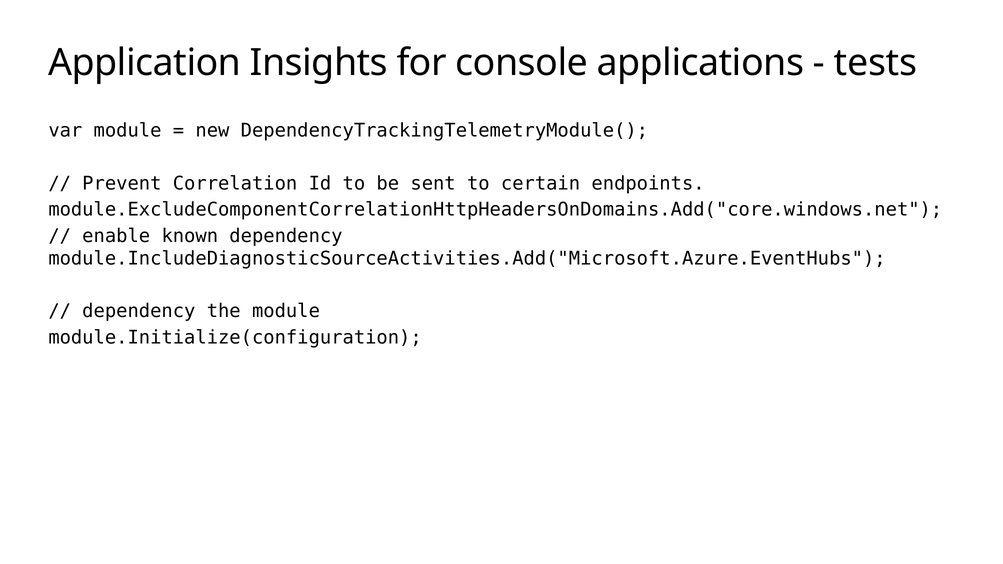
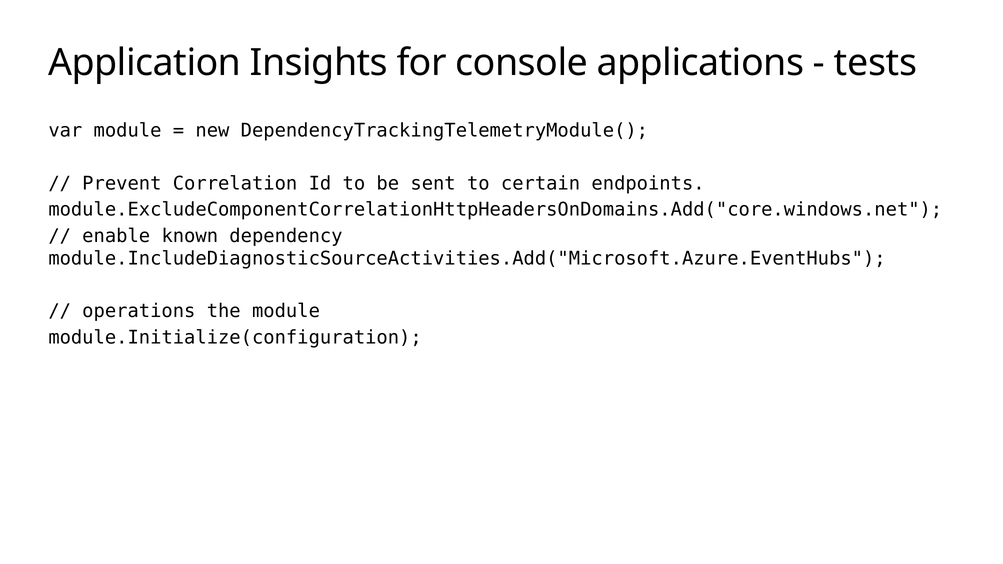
dependency at (139, 311): dependency -> operations
